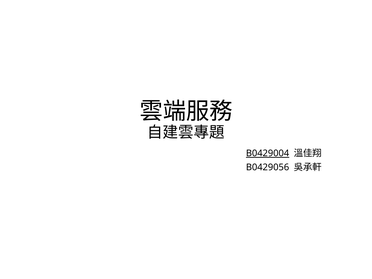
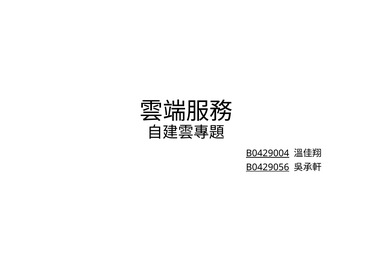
B0429056 underline: none -> present
